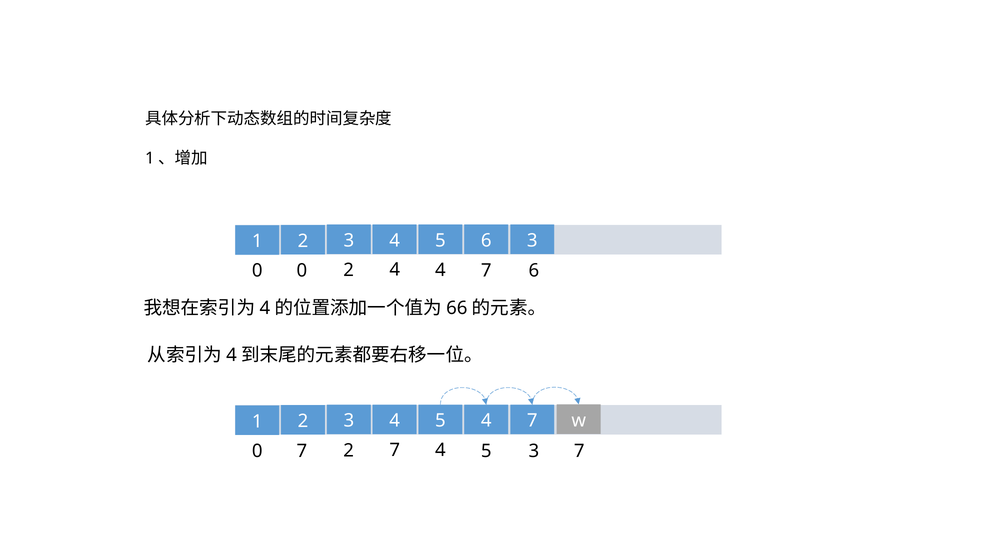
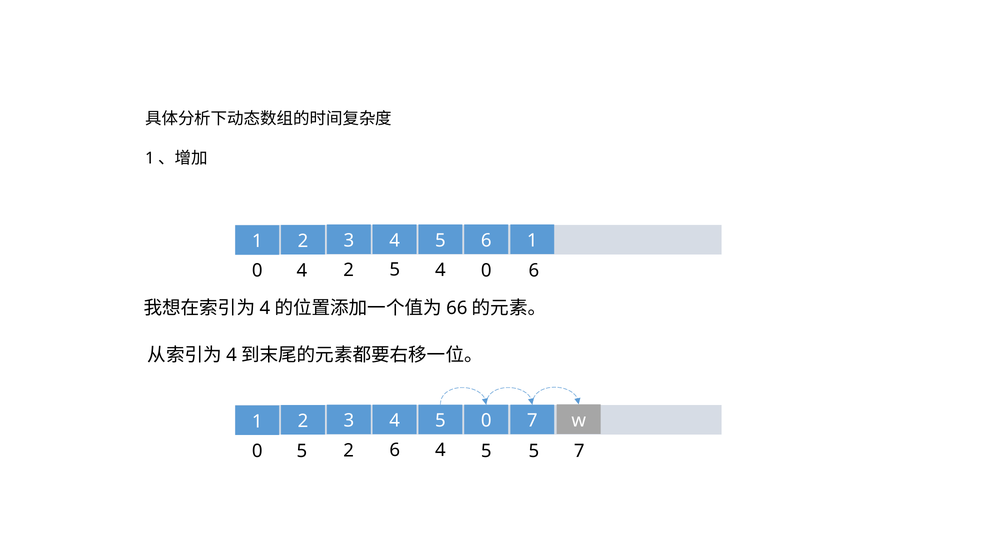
6 3: 3 -> 1
0 0: 0 -> 4
2 4: 4 -> 5
7 at (486, 271): 7 -> 0
4 at (486, 421): 4 -> 0
0 7: 7 -> 5
2 7: 7 -> 6
5 3: 3 -> 5
